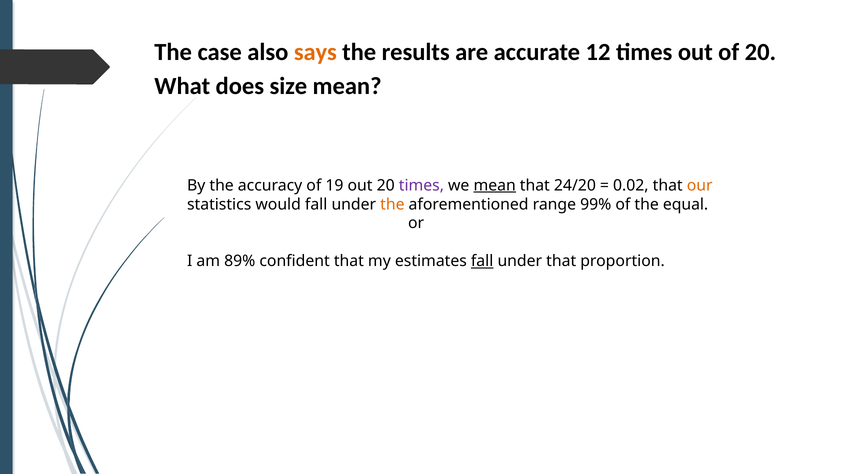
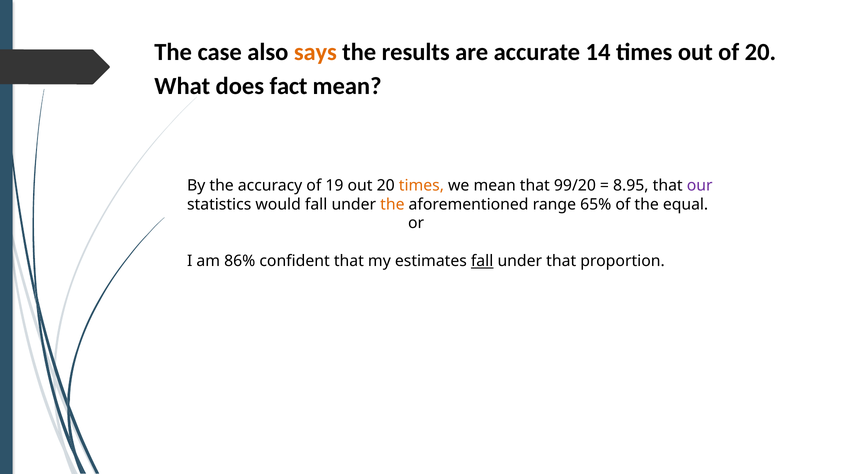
12: 12 -> 14
size: size -> fact
times at (421, 185) colour: purple -> orange
mean at (495, 185) underline: present -> none
24/20: 24/20 -> 99/20
0.02: 0.02 -> 8.95
our colour: orange -> purple
99%: 99% -> 65%
89%: 89% -> 86%
